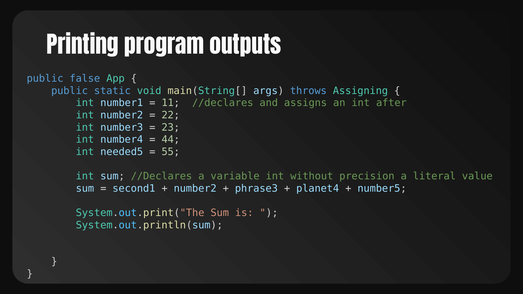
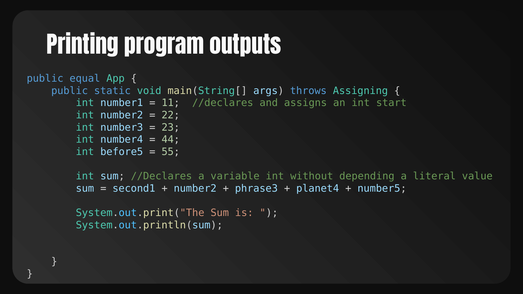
false: false -> equal
after: after -> start
needed5: needed5 -> before5
precision: precision -> depending
